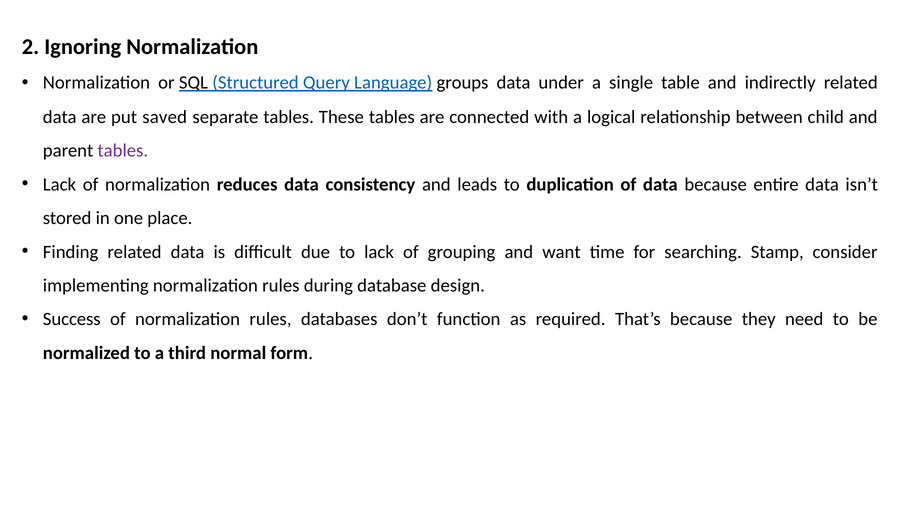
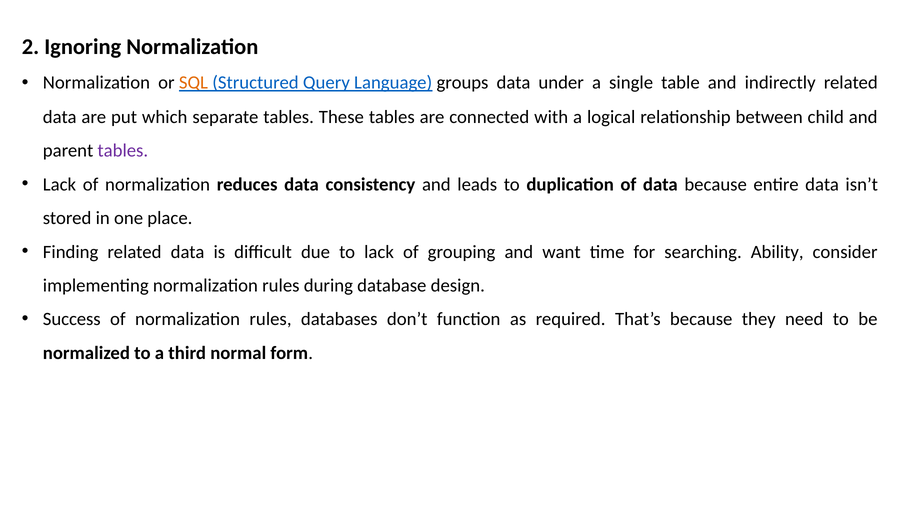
SQL colour: black -> orange
saved: saved -> which
Stamp: Stamp -> Ability
